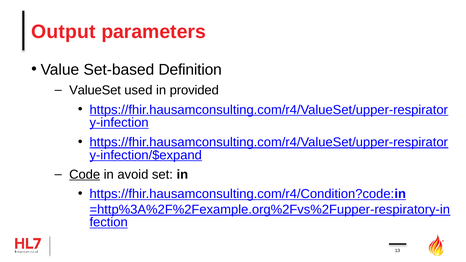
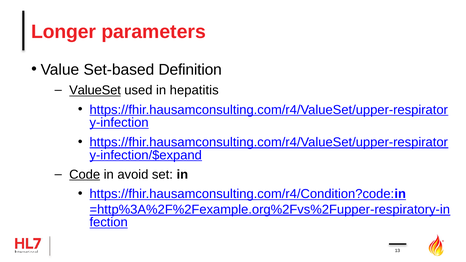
Output: Output -> Longer
ValueSet underline: none -> present
provided: provided -> hepatitis
